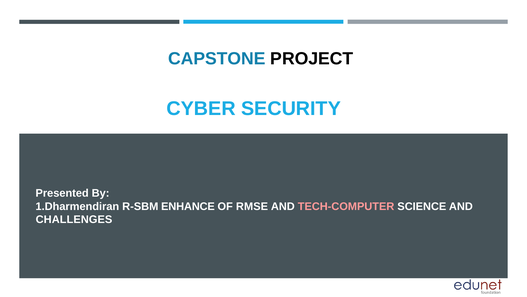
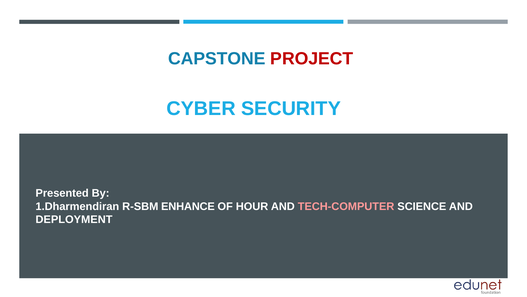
PROJECT colour: black -> red
RMSE: RMSE -> HOUR
CHALLENGES: CHALLENGES -> DEPLOYMENT
